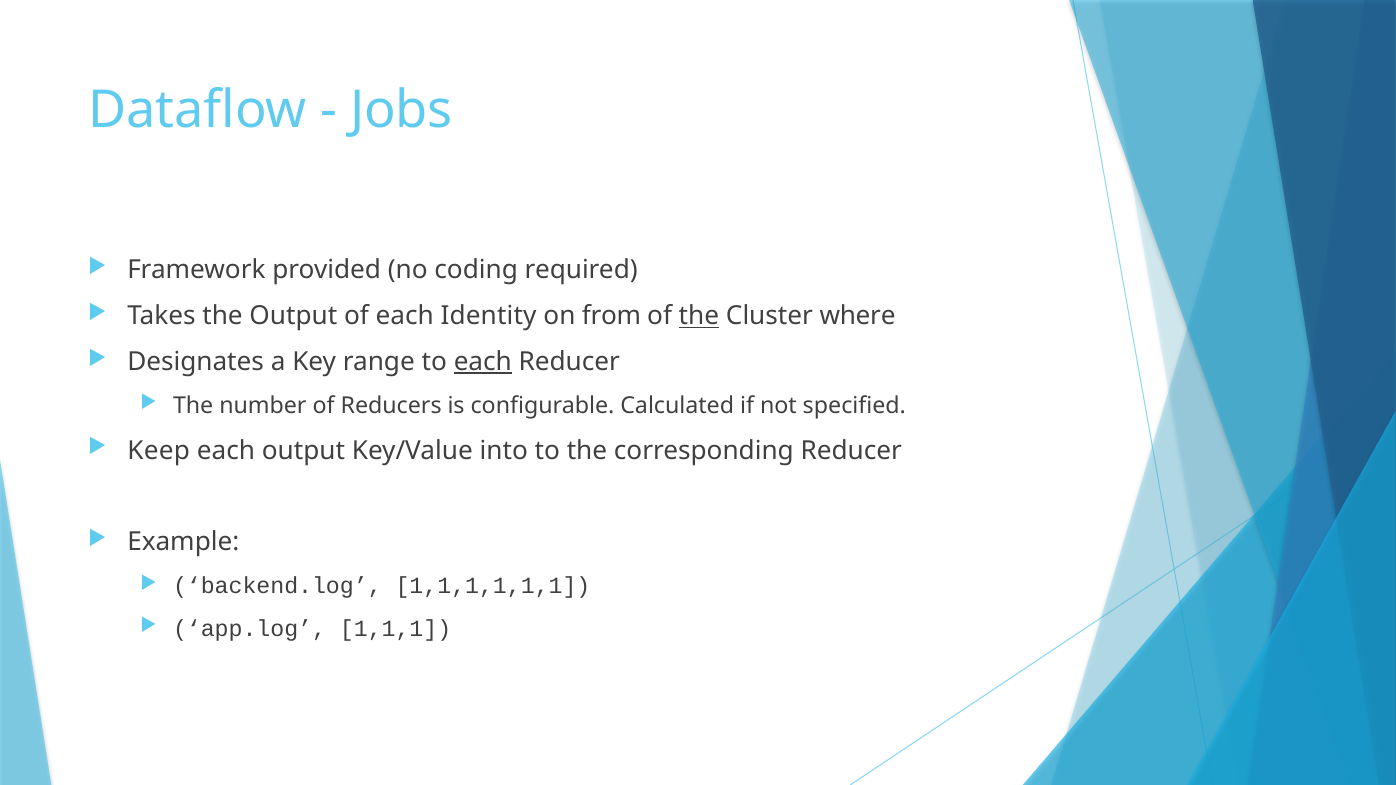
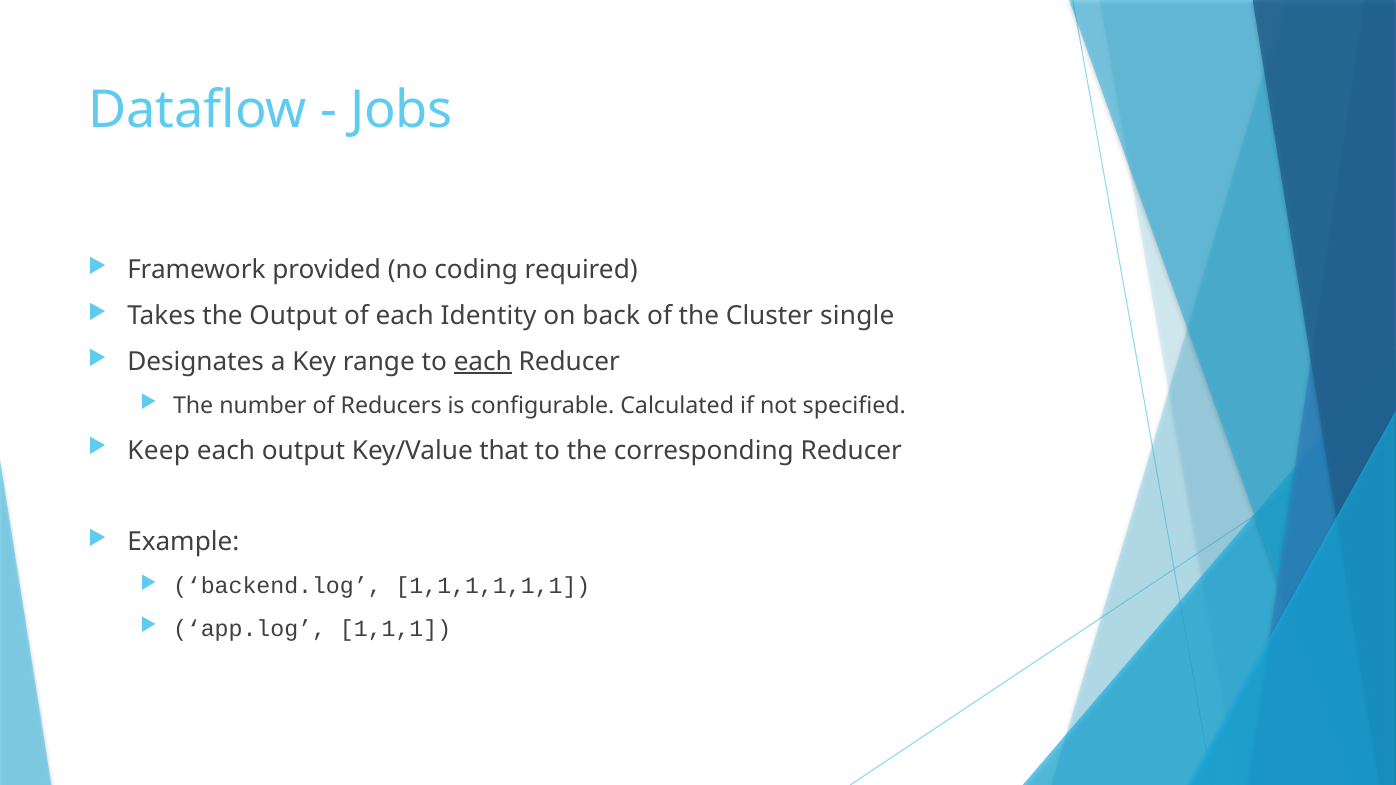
from: from -> back
the at (699, 316) underline: present -> none
where: where -> single
into: into -> that
